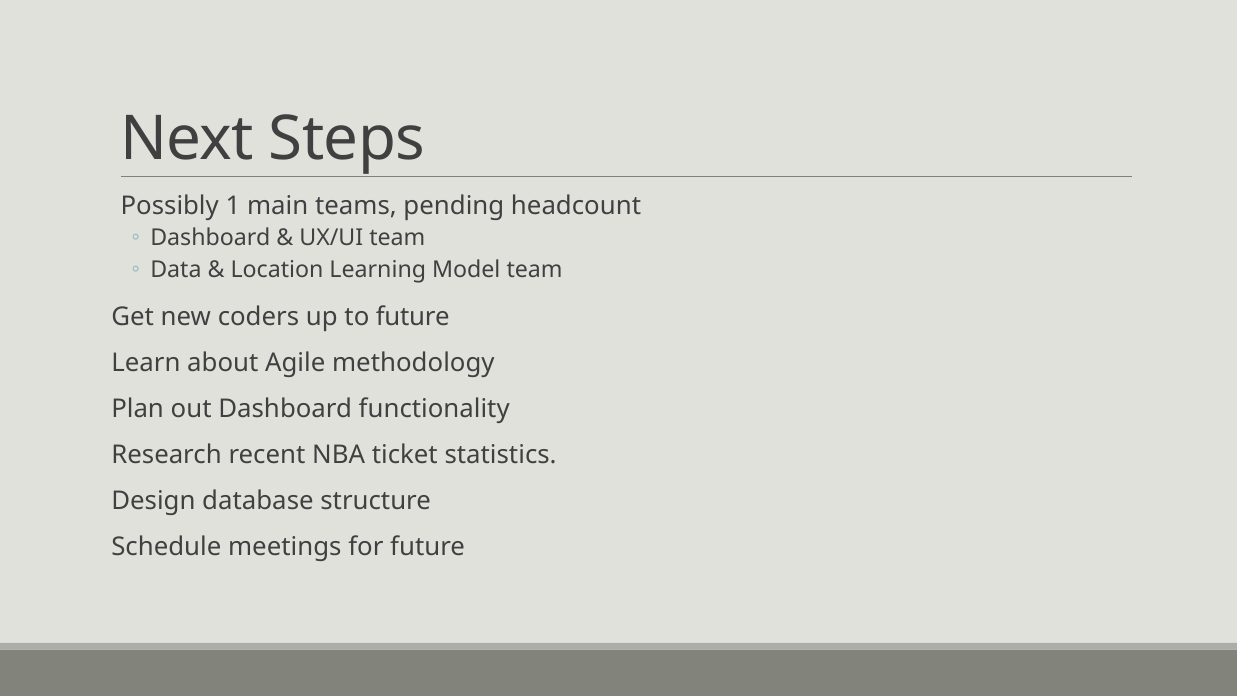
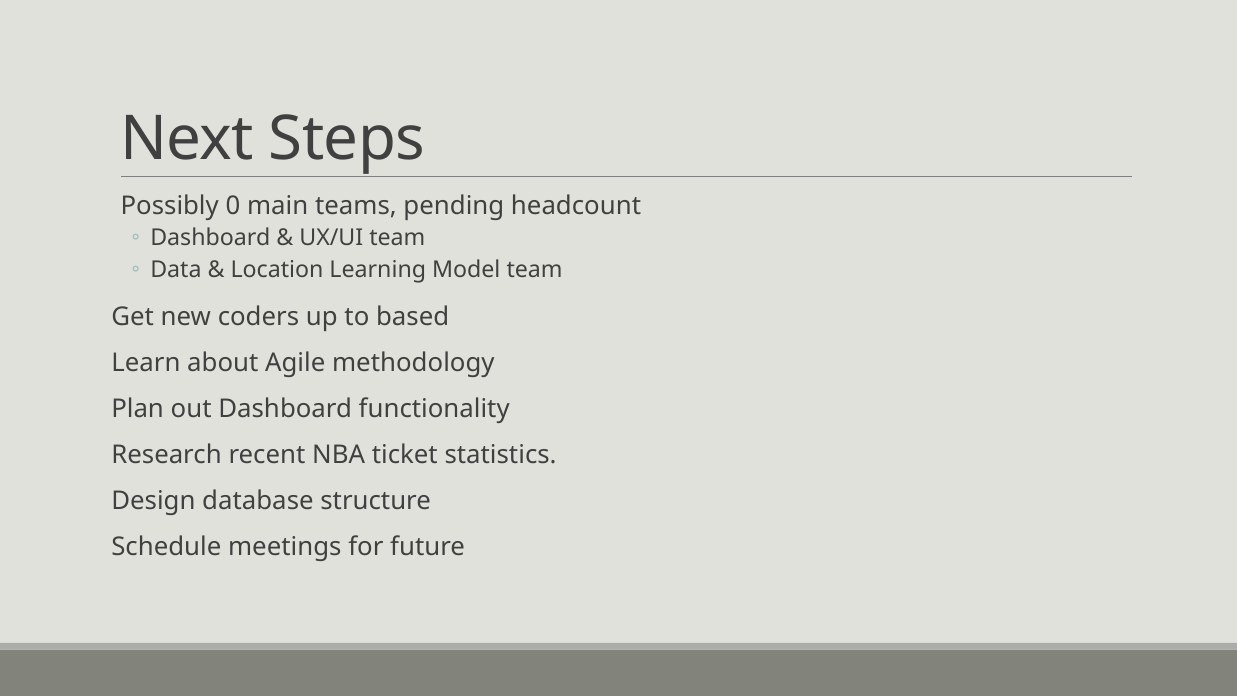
1: 1 -> 0
to future: future -> based
